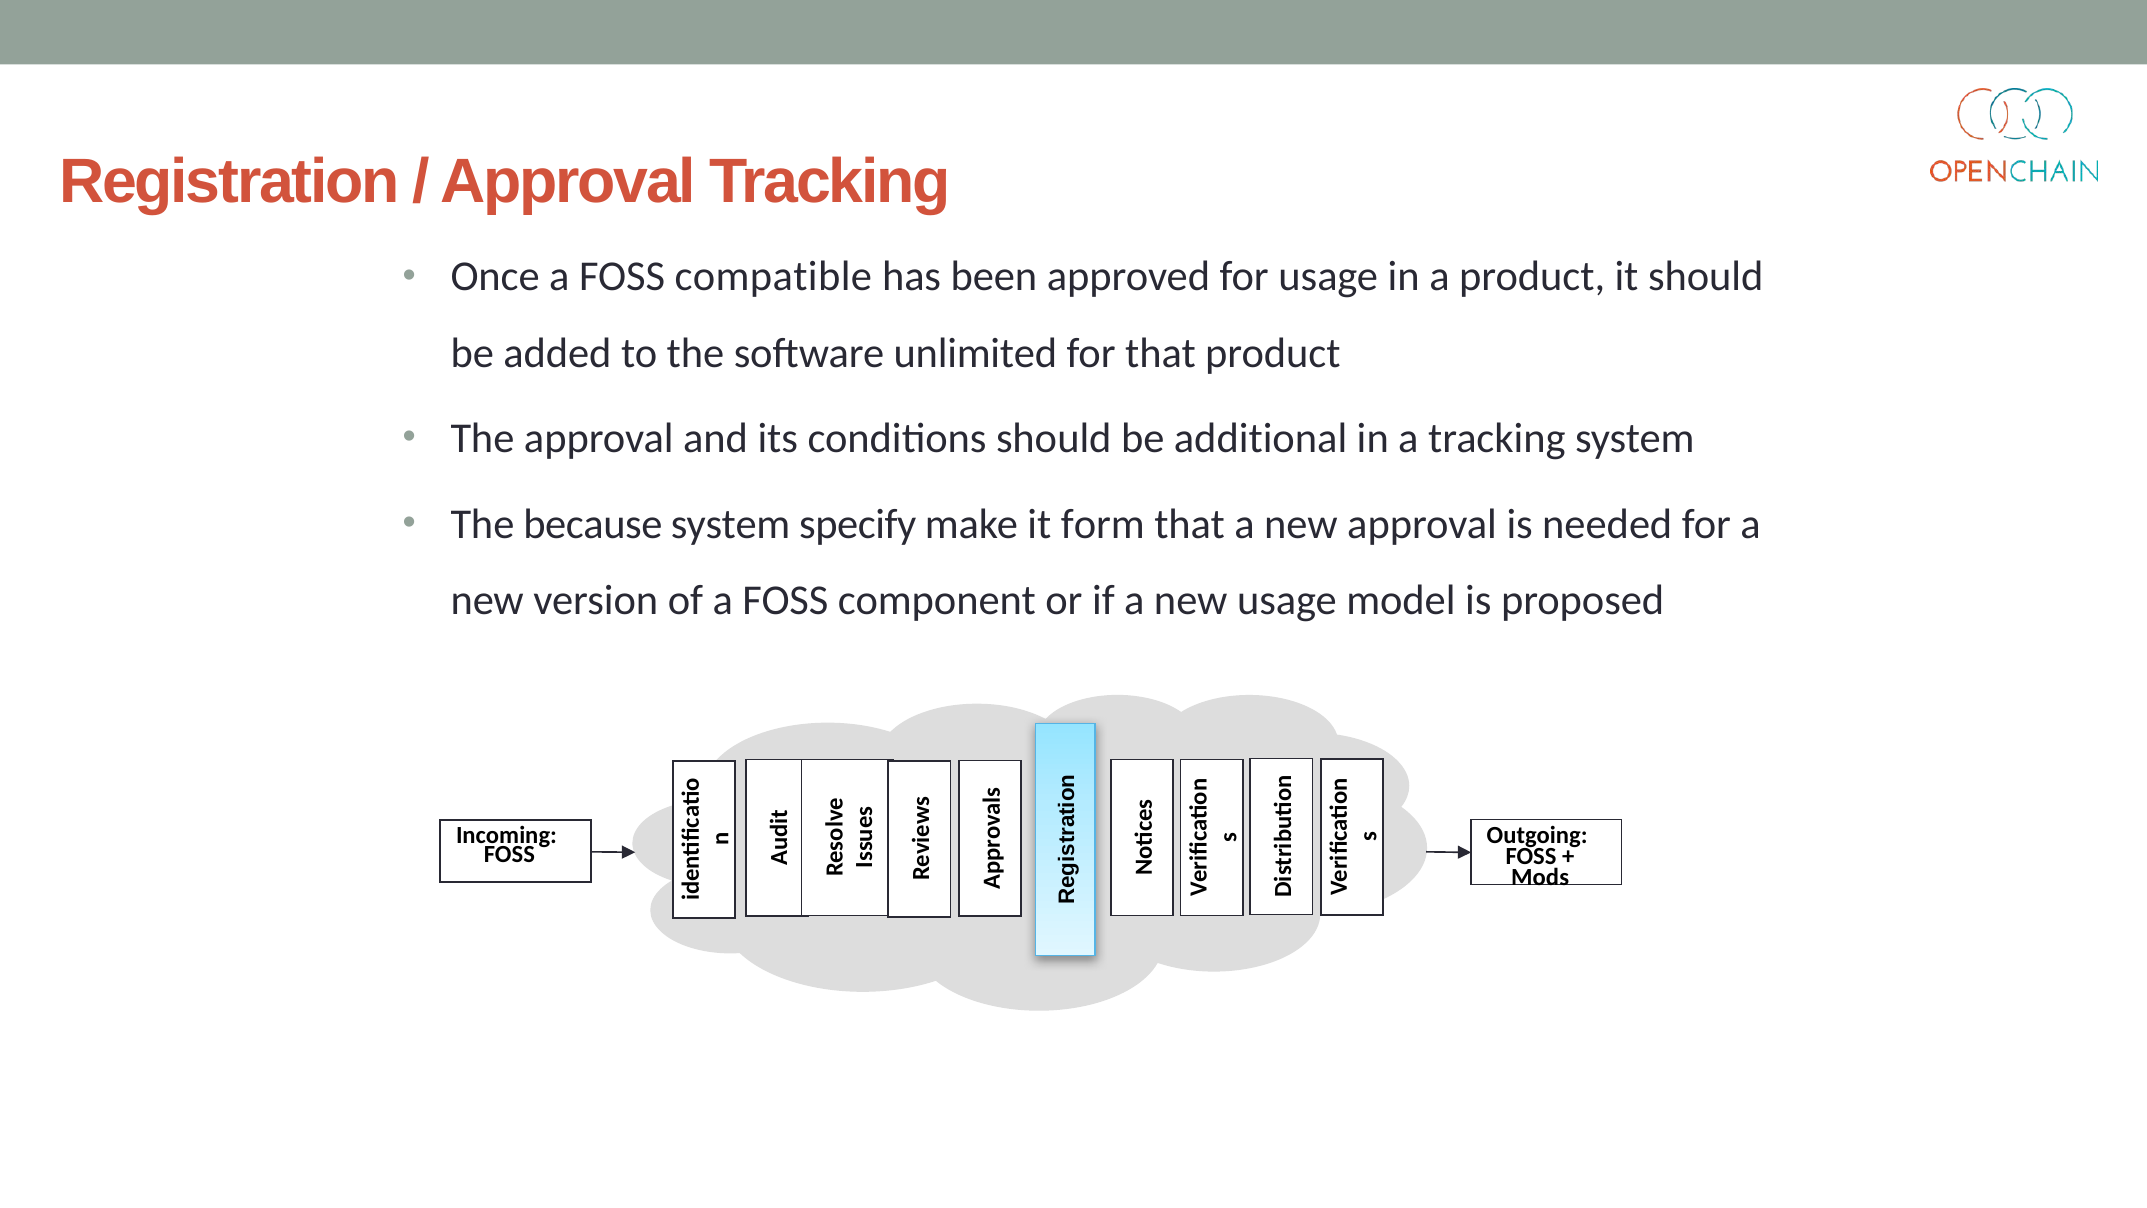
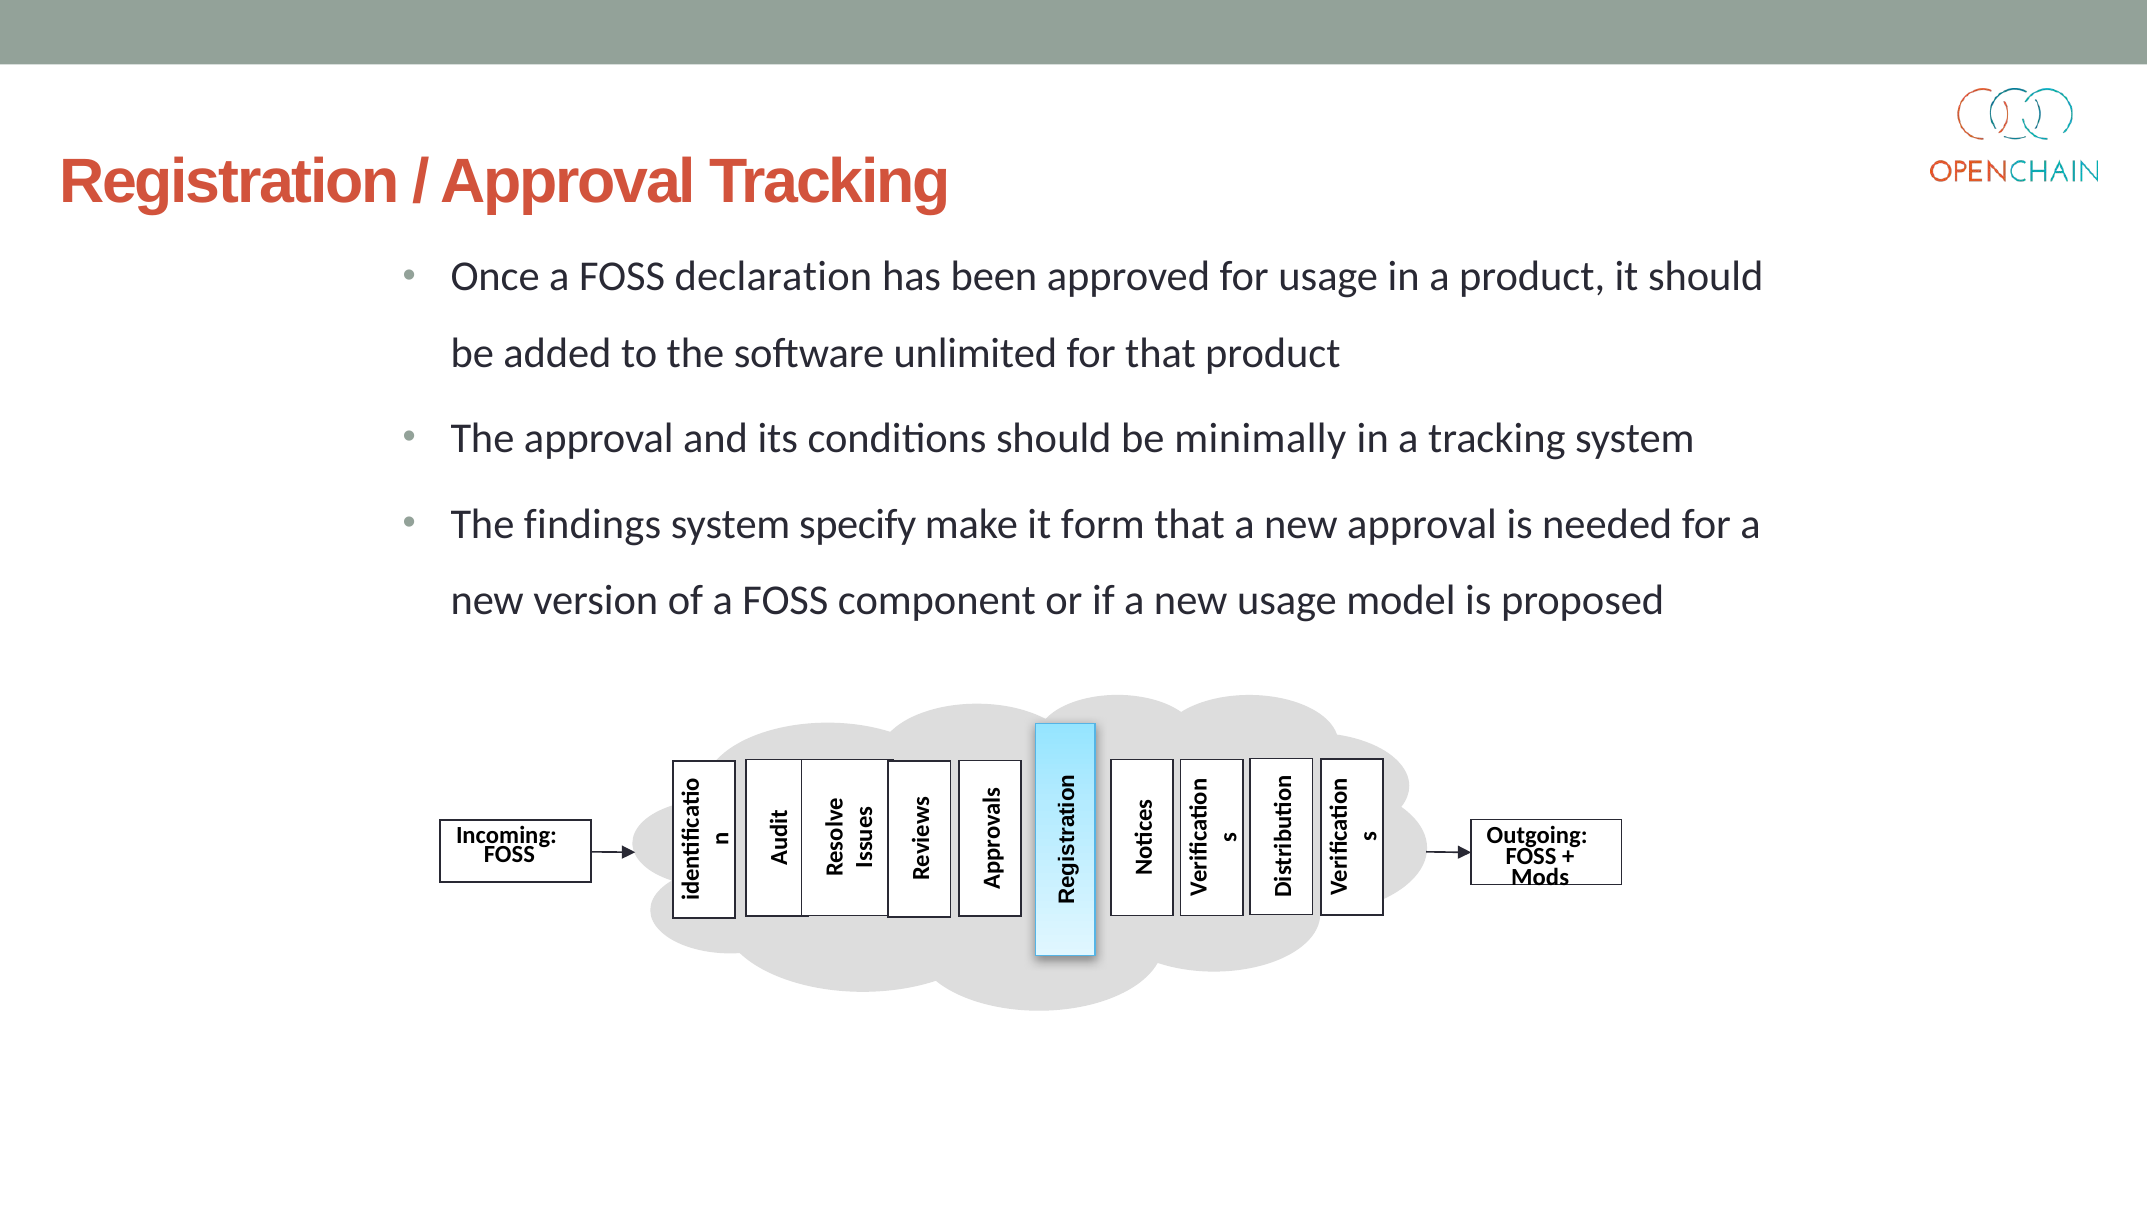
compatible: compatible -> declaration
additional: additional -> minimally
because: because -> findings
